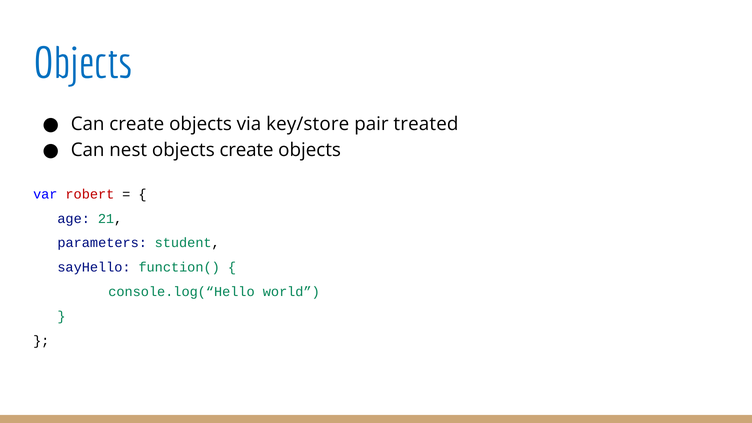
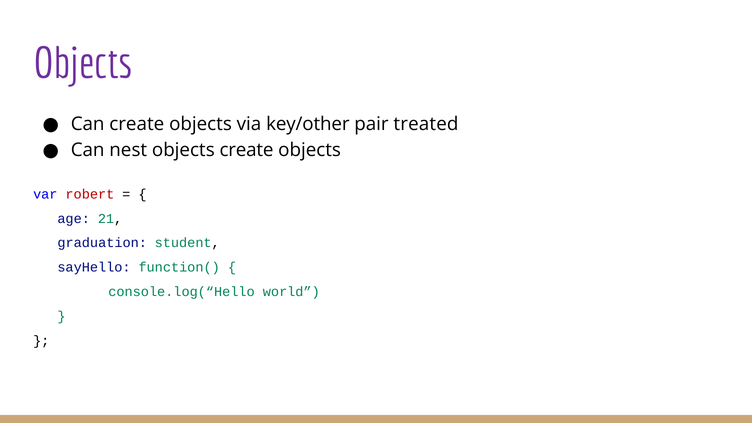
Objects at (83, 64) colour: blue -> purple
key/store: key/store -> key/other
parameters: parameters -> graduation
